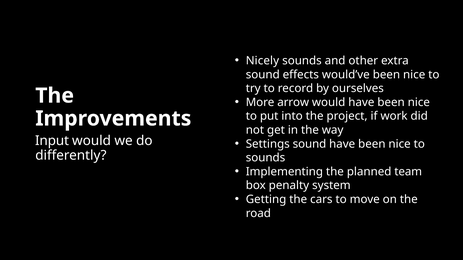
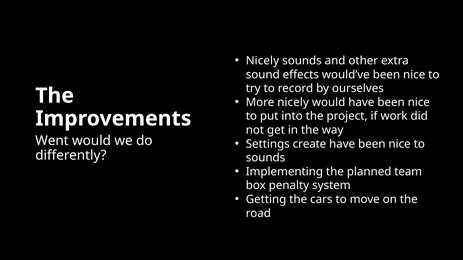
More arrow: arrow -> nicely
Input: Input -> Went
Settings sound: sound -> create
